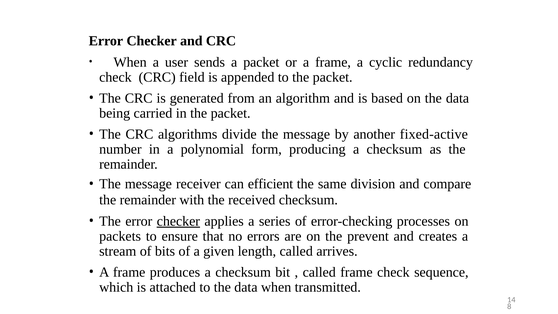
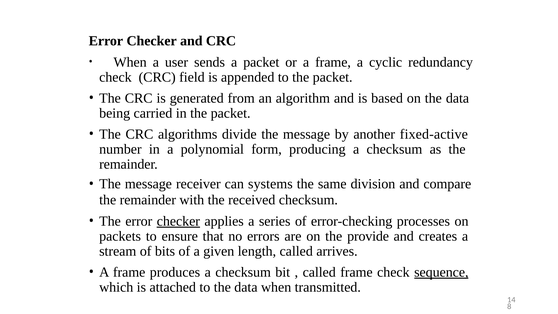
efficient: efficient -> systems
prevent: prevent -> provide
sequence underline: none -> present
